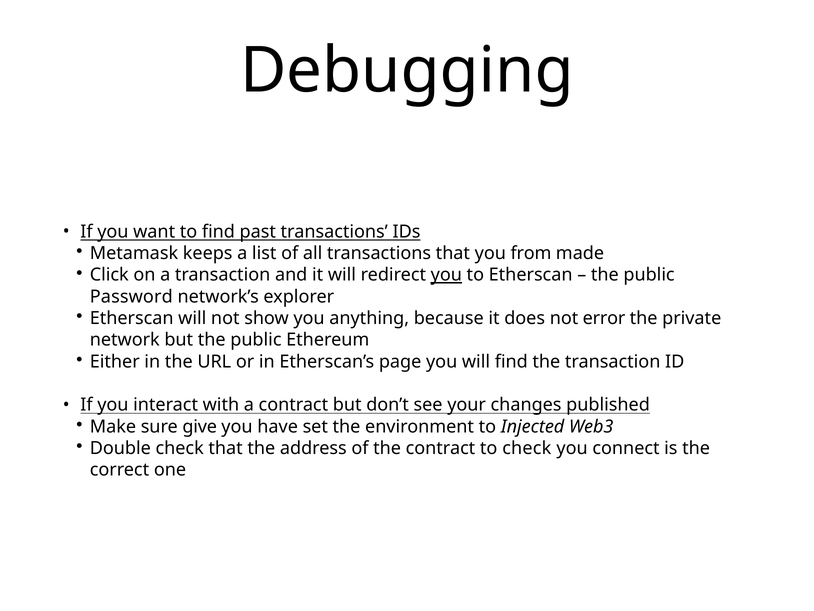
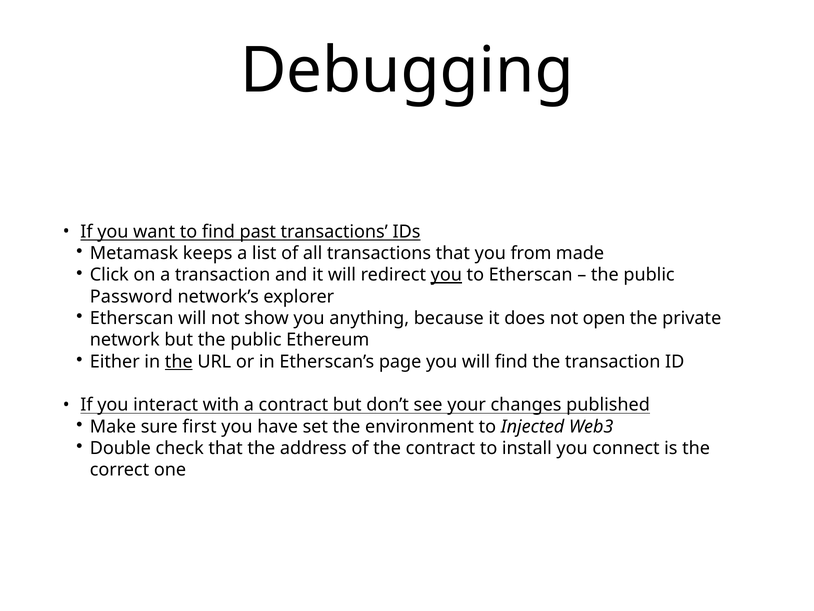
error: error -> open
the at (179, 361) underline: none -> present
give: give -> first
to check: check -> install
